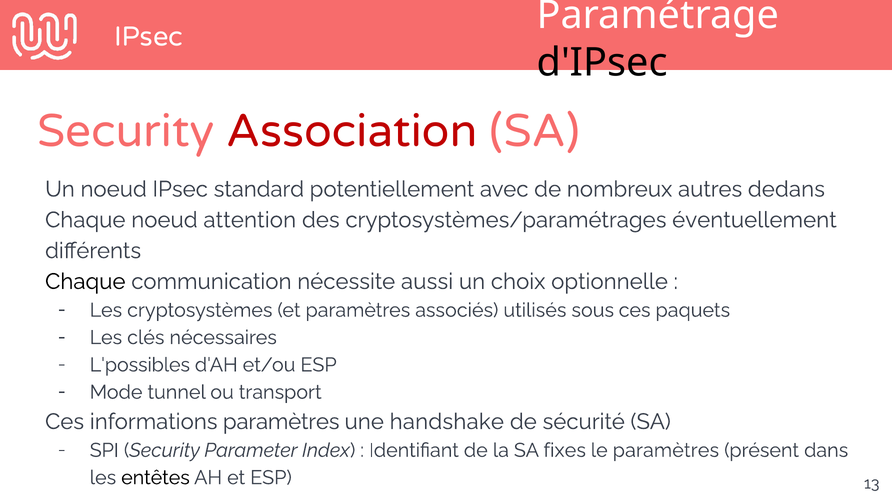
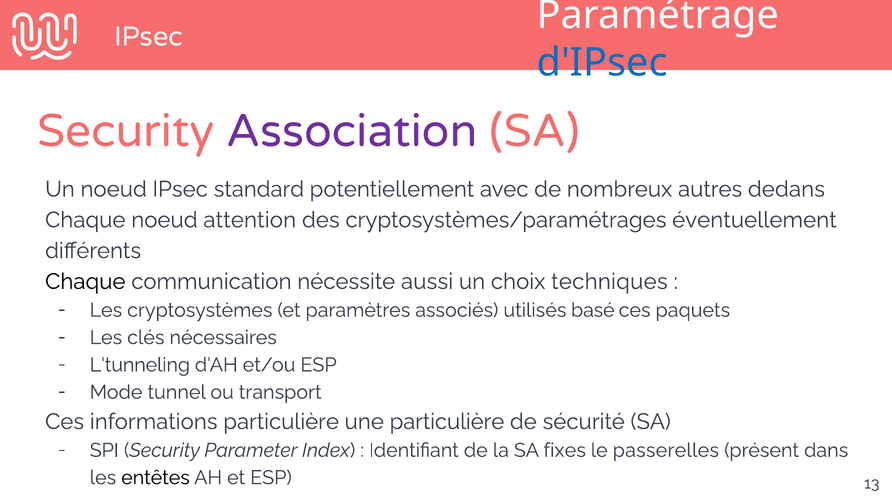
d'IPsec colour: black -> blue
Association colour: red -> purple
optionnelle: optionnelle -> techniques
sous: sous -> basé
L'possibles: L'possibles -> L'tunneling
informations paramètres: paramètres -> particulière
une handshake: handshake -> particulière
le paramètres: paramètres -> passerelles
